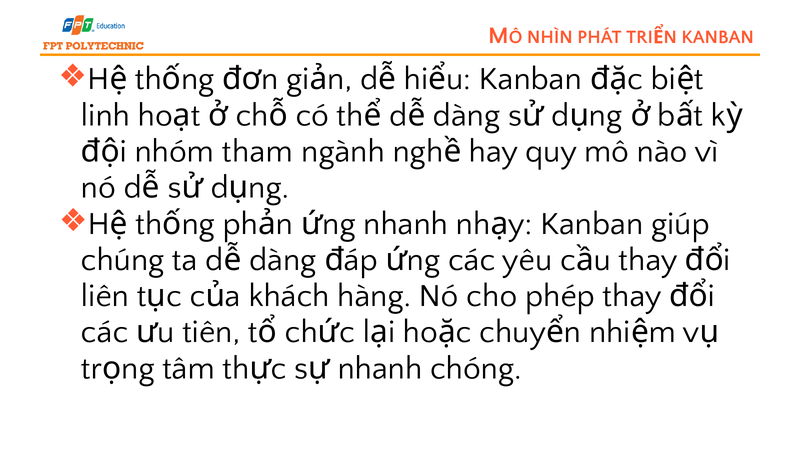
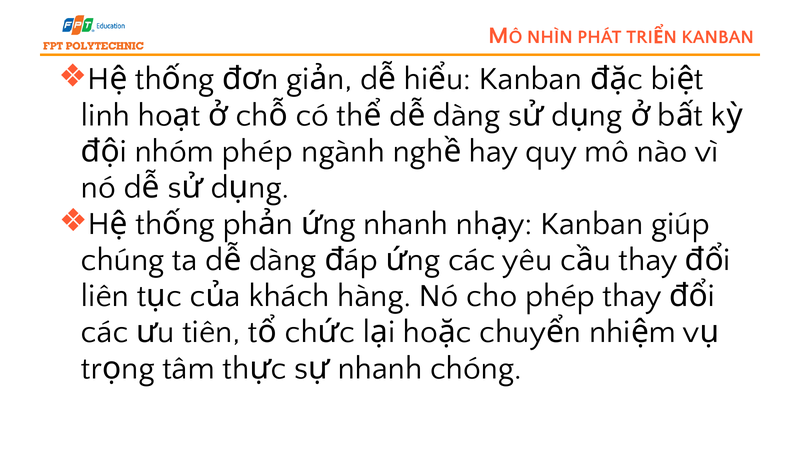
nhóm tham: tham -> phép
